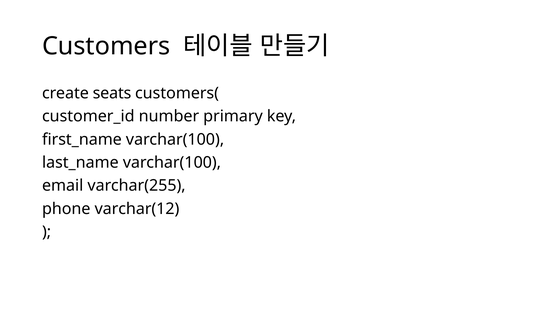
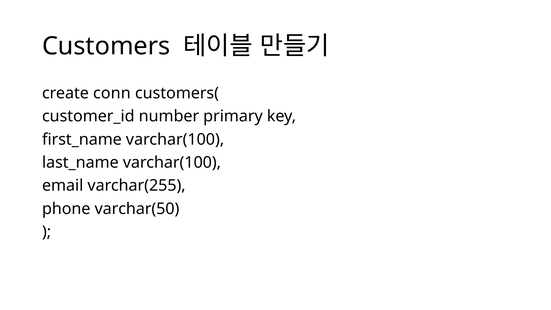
seats: seats -> conn
varchar(12: varchar(12 -> varchar(50
